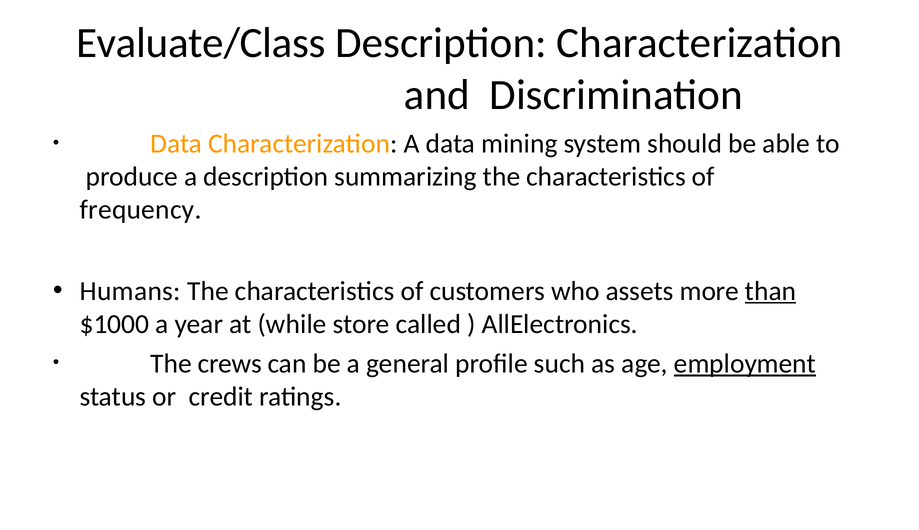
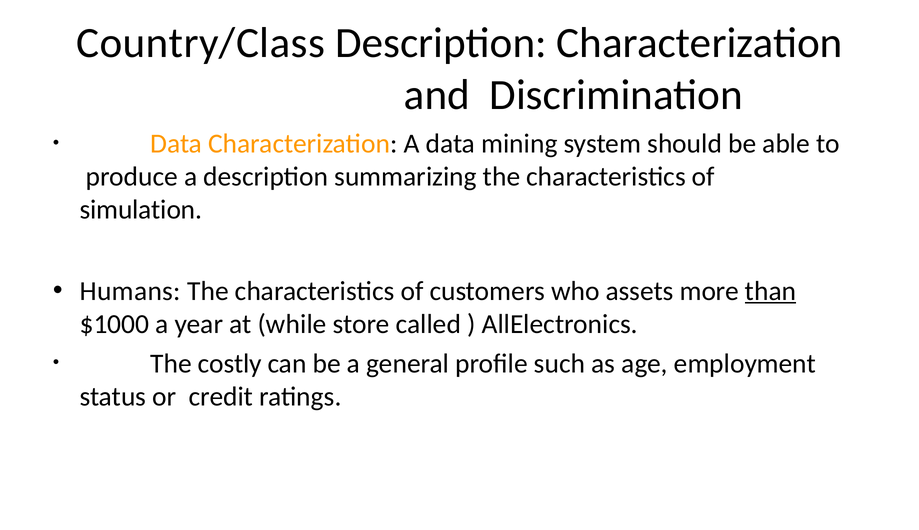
Evaluate/Class: Evaluate/Class -> Country/Class
frequency: frequency -> simulation
crews: crews -> costly
employment underline: present -> none
